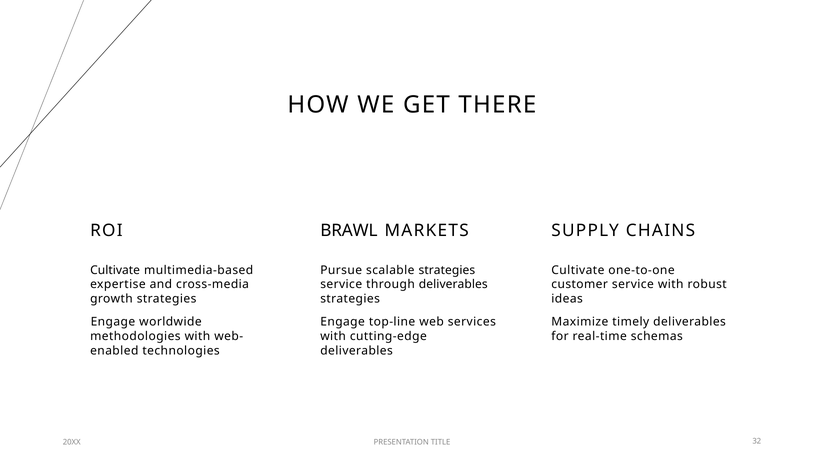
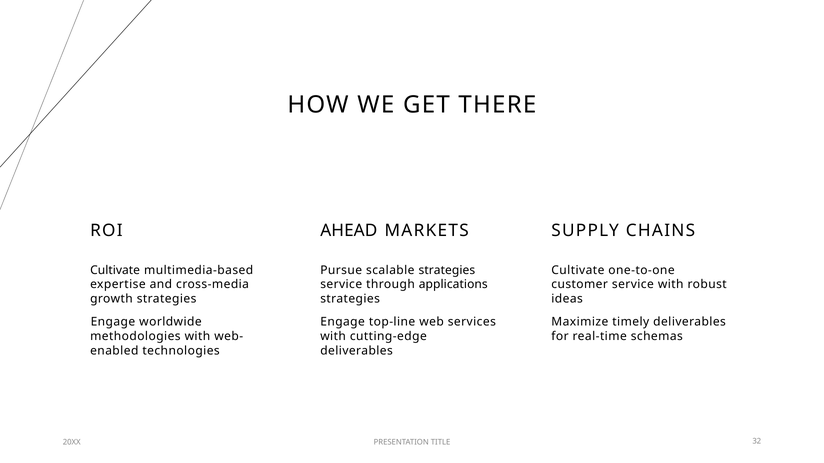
BRAWL: BRAWL -> AHEAD
through deliverables: deliverables -> applications
